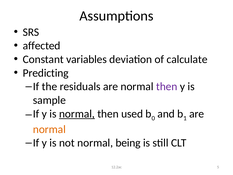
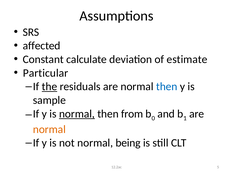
variables: variables -> calculate
calculate: calculate -> estimate
Predicting: Predicting -> Particular
the underline: none -> present
then at (167, 86) colour: purple -> blue
used: used -> from
